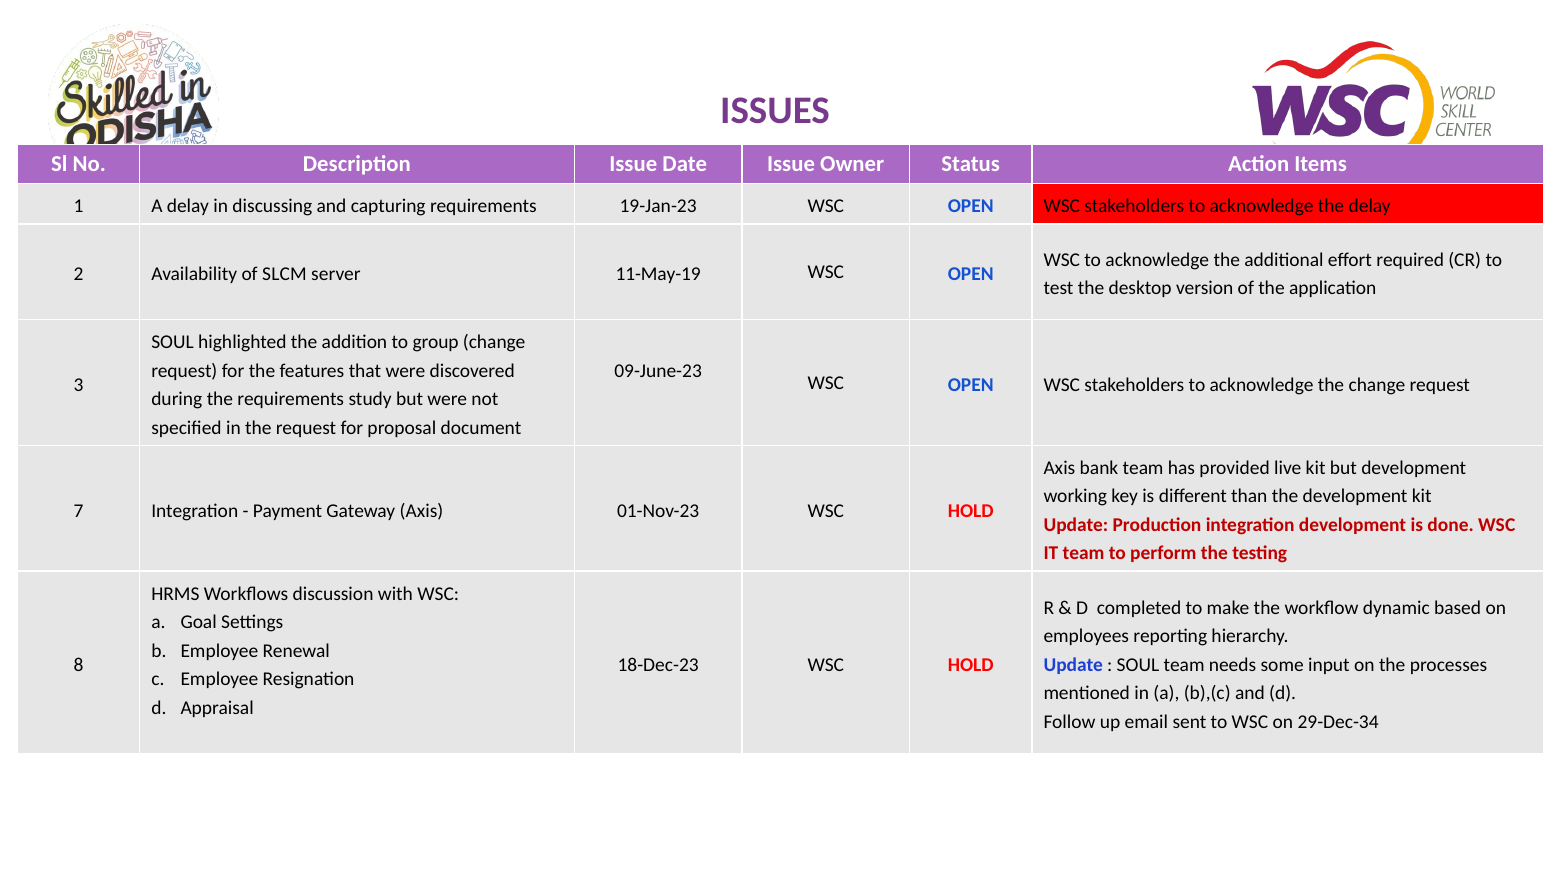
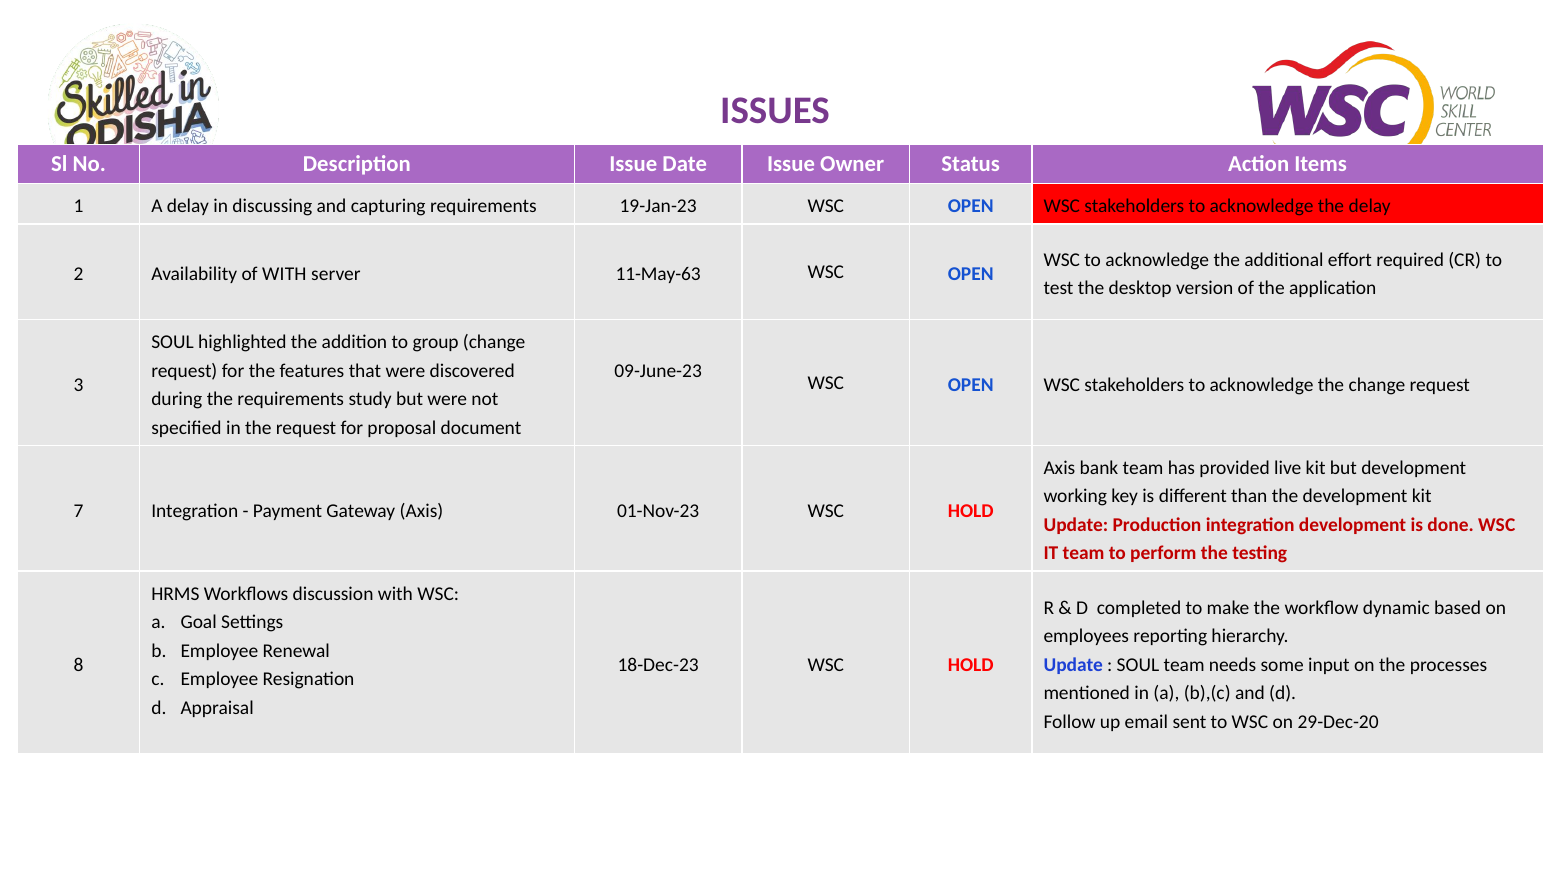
of SLCM: SLCM -> WITH
11-May-19: 11-May-19 -> 11-May-63
29-Dec-34: 29-Dec-34 -> 29-Dec-20
